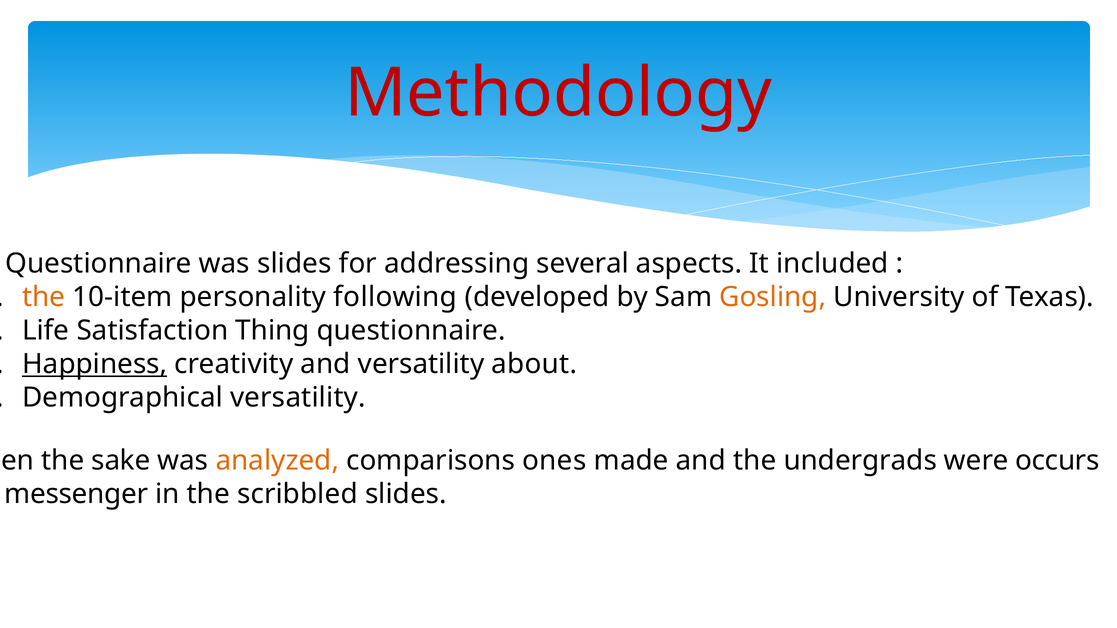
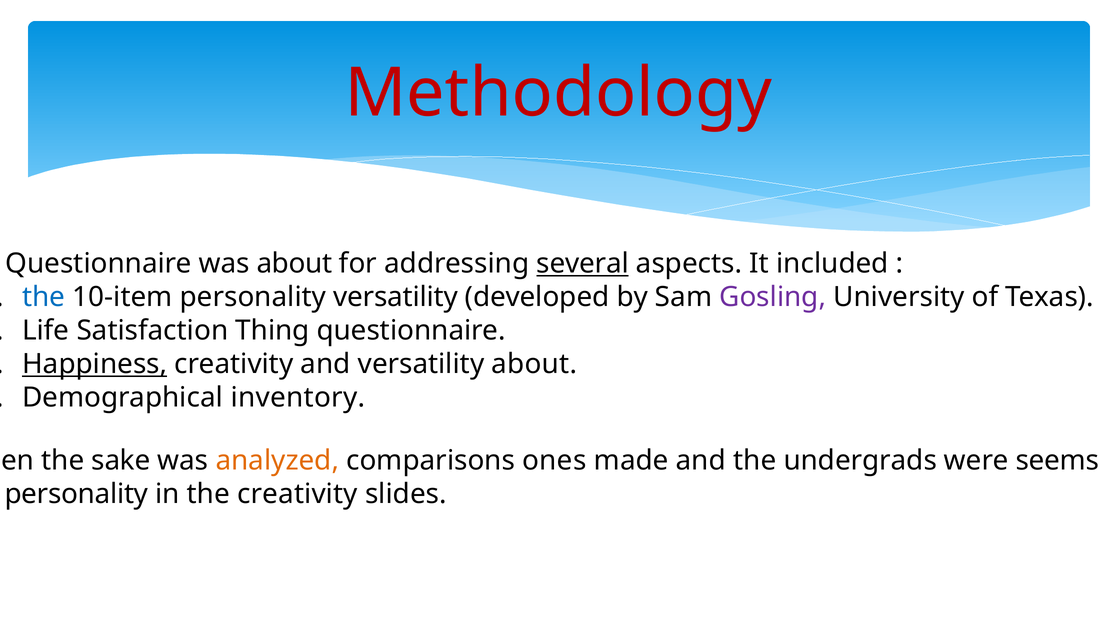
was slides: slides -> about
several underline: none -> present
the at (44, 297) colour: orange -> blue
personality following: following -> versatility
Gosling colour: orange -> purple
Demographical versatility: versatility -> inventory
occurs: occurs -> seems
messenger at (76, 494): messenger -> personality
the scribbled: scribbled -> creativity
